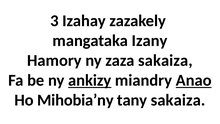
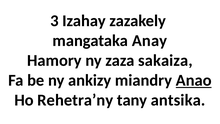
Izany: Izany -> Anay
ankizy underline: present -> none
Mihobia’ny: Mihobia’ny -> Rehetra’ny
tany sakaiza: sakaiza -> antsika
